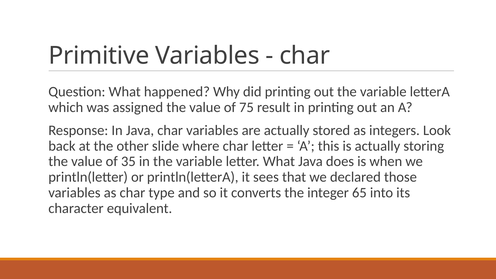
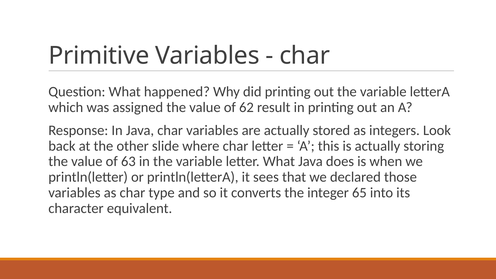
75: 75 -> 62
35: 35 -> 63
